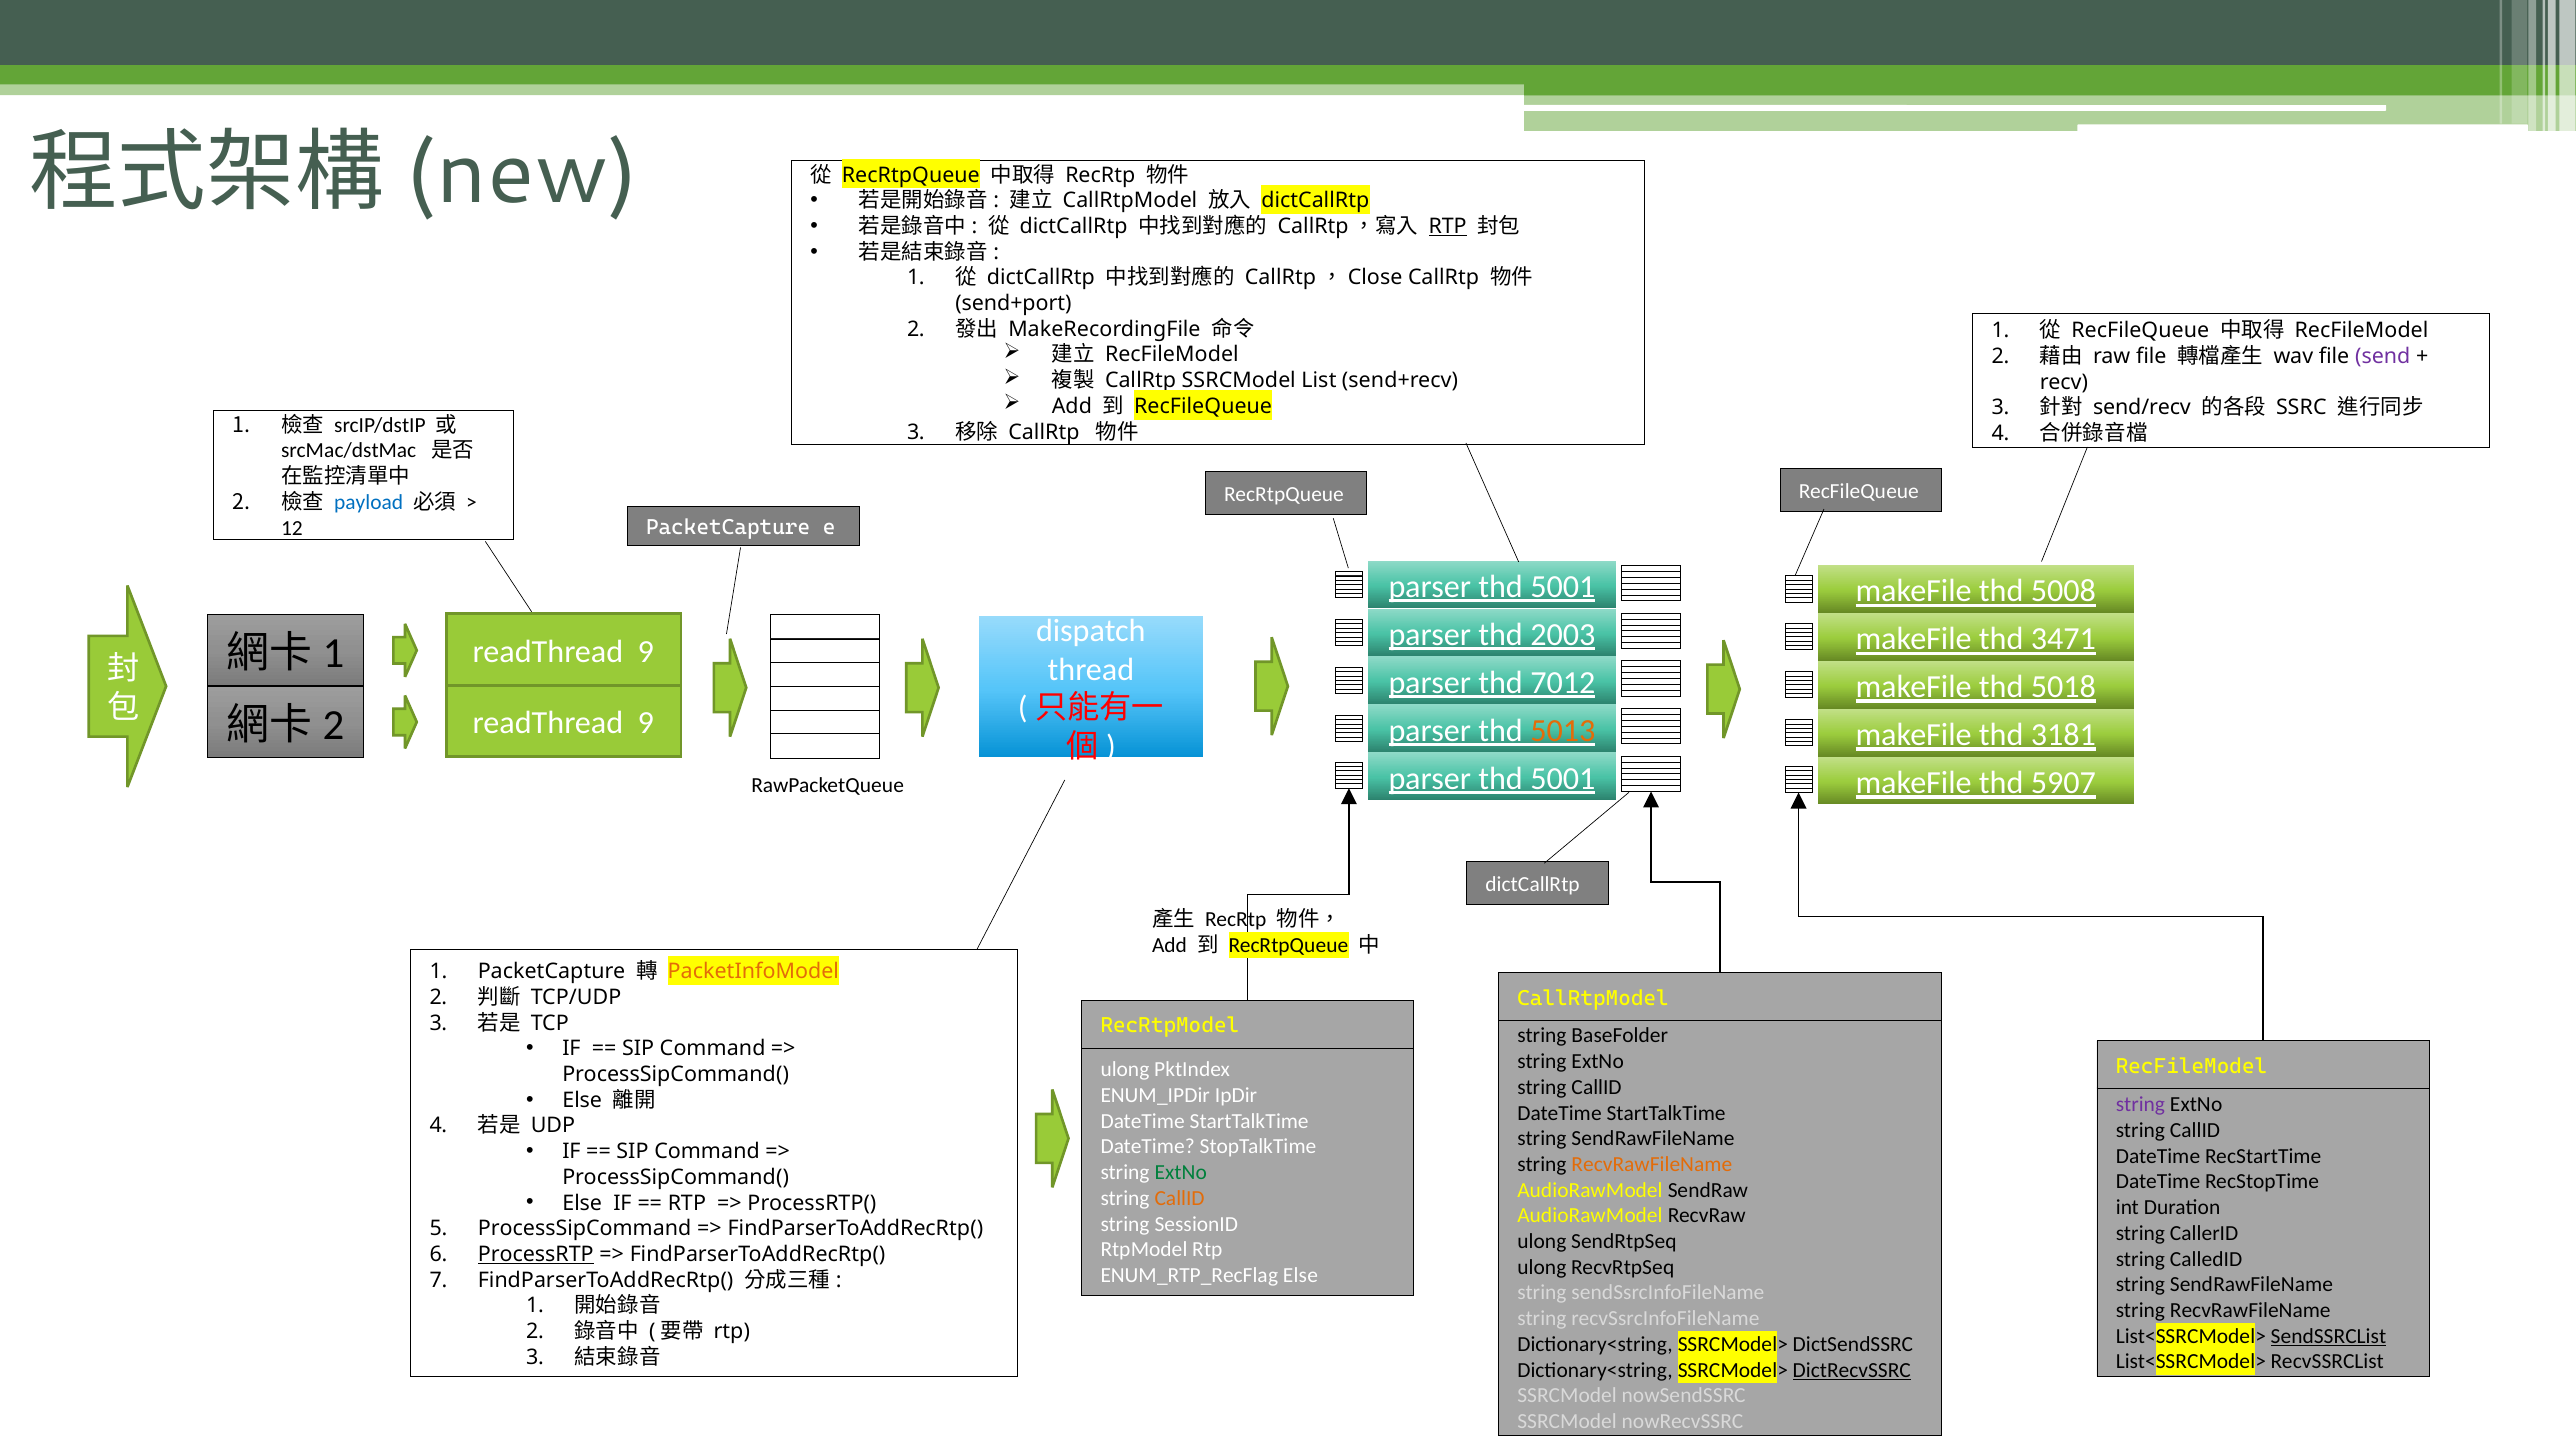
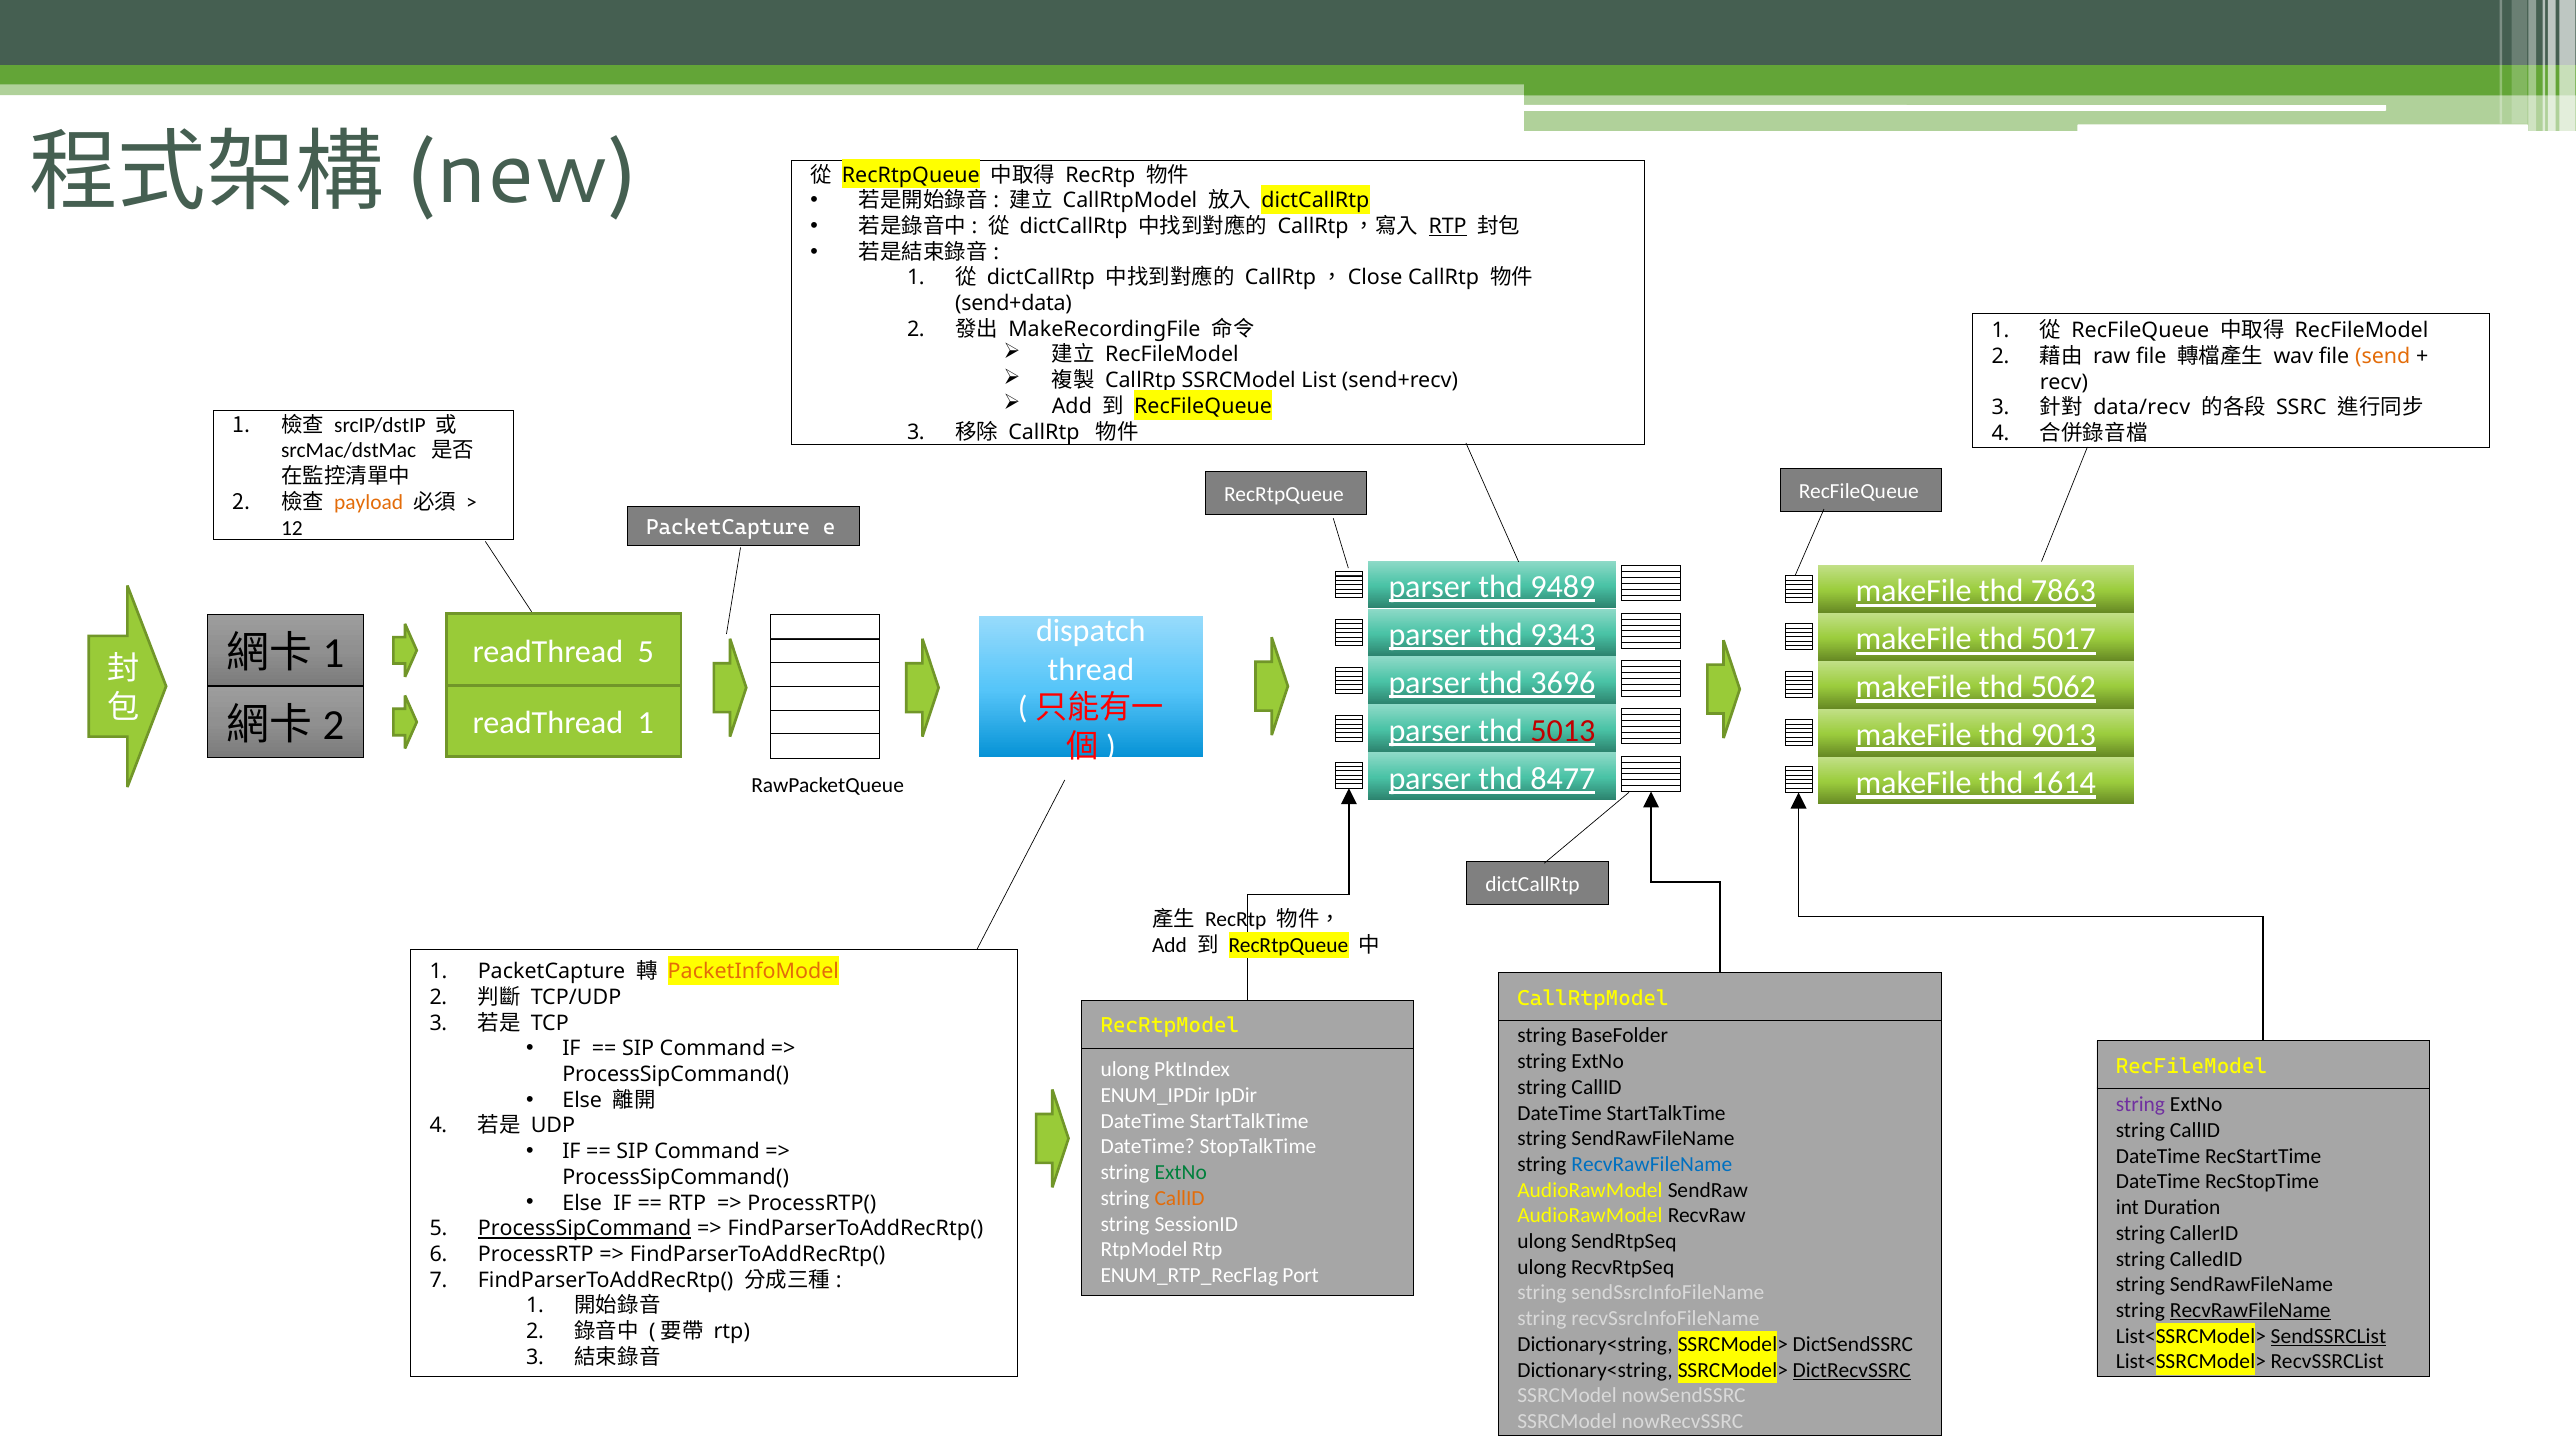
send+port: send+port -> send+data
send colour: purple -> orange
send/recv: send/recv -> data/recv
payload colour: blue -> orange
5001 at (1563, 587): 5001 -> 9489
5008: 5008 -> 7863
2003: 2003 -> 9343
3471: 3471 -> 5017
9 at (646, 652): 9 -> 5
7012: 7012 -> 3696
5018: 5018 -> 5062
9 at (646, 723): 9 -> 1
5013 colour: orange -> red
3181: 3181 -> 9013
5001 at (1563, 778): 5001 -> 8477
5907: 5907 -> 1614
RecvRawFileName at (1652, 1164) colour: orange -> blue
ProcessSipCommand underline: none -> present
ProcessRTP underline: present -> none
ENUM_RTP_RecFlag Else: Else -> Port
RecvRawFileName at (2250, 1310) underline: none -> present
